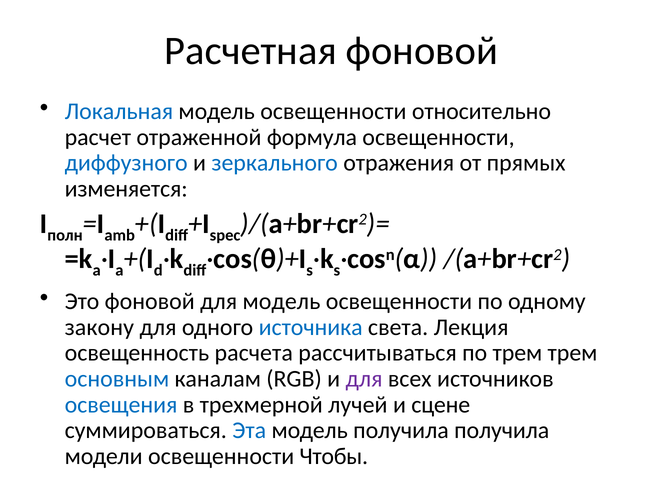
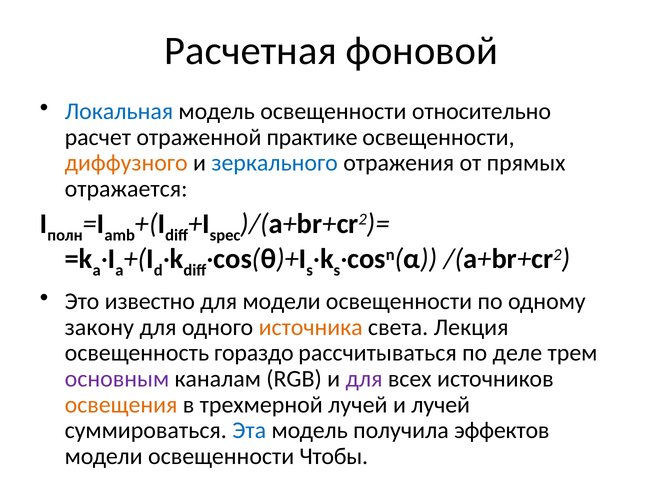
формула: формула -> практике
диффузного colour: blue -> orange
изменяется: изменяется -> отражается
Это фоновой: фоновой -> известно
для модель: модель -> модели
источника colour: blue -> orange
расчета: расчета -> гораздо
по трем: трем -> деле
основным colour: blue -> purple
освещения colour: blue -> orange
и сцене: сцене -> лучей
получила получила: получила -> эффектов
